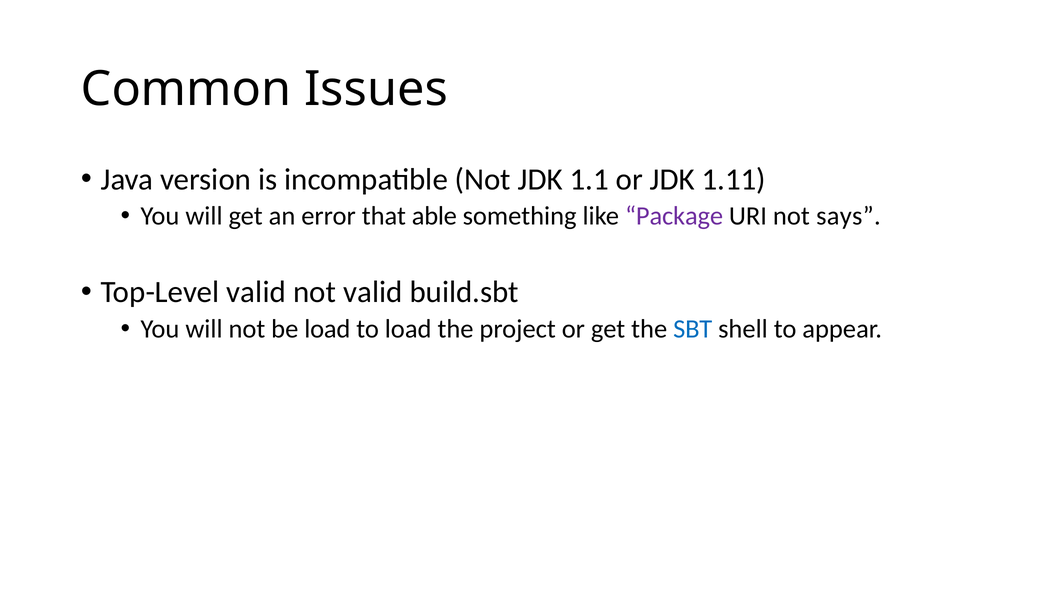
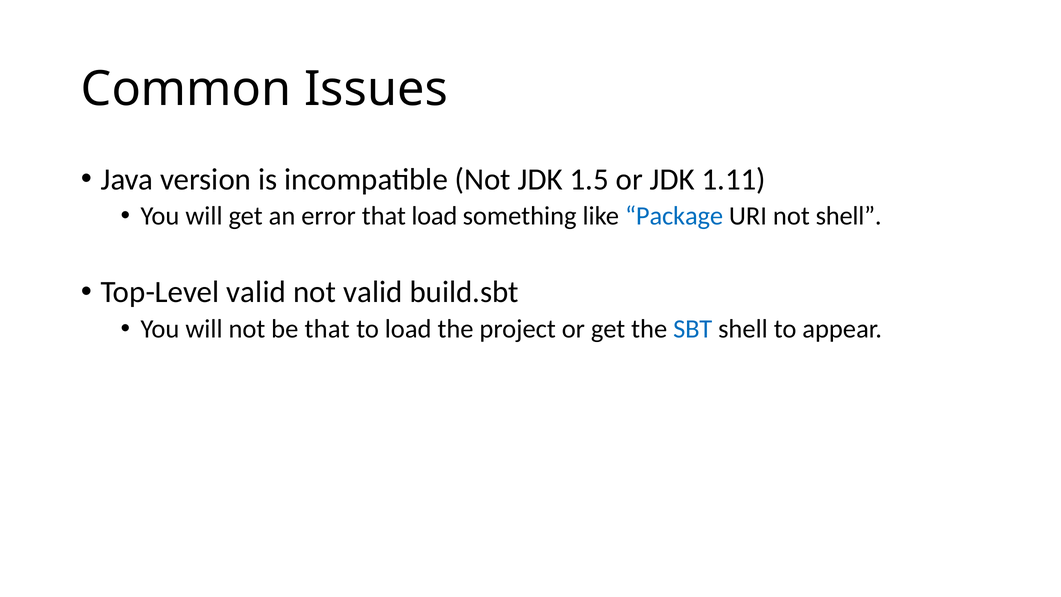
1.1: 1.1 -> 1.5
that able: able -> load
Package colour: purple -> blue
not says: says -> shell
be load: load -> that
